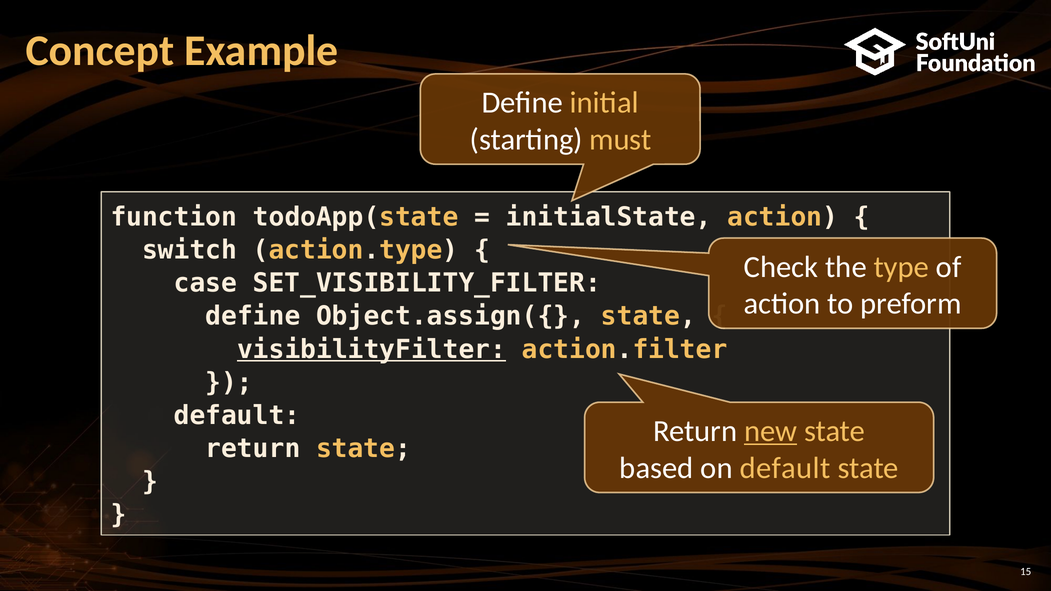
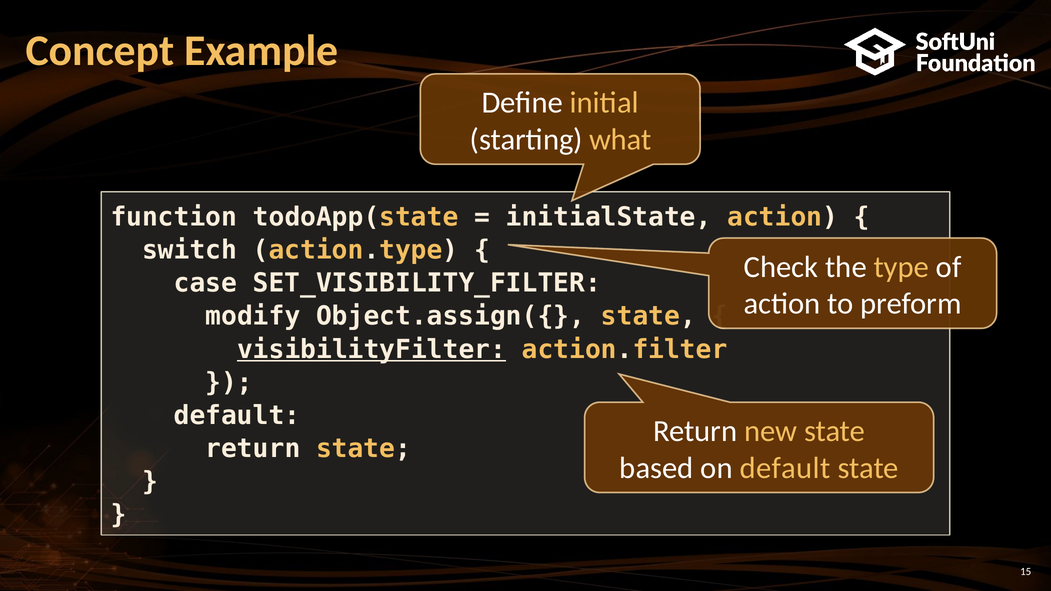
must: must -> what
define at (253, 316): define -> modify
new underline: present -> none
